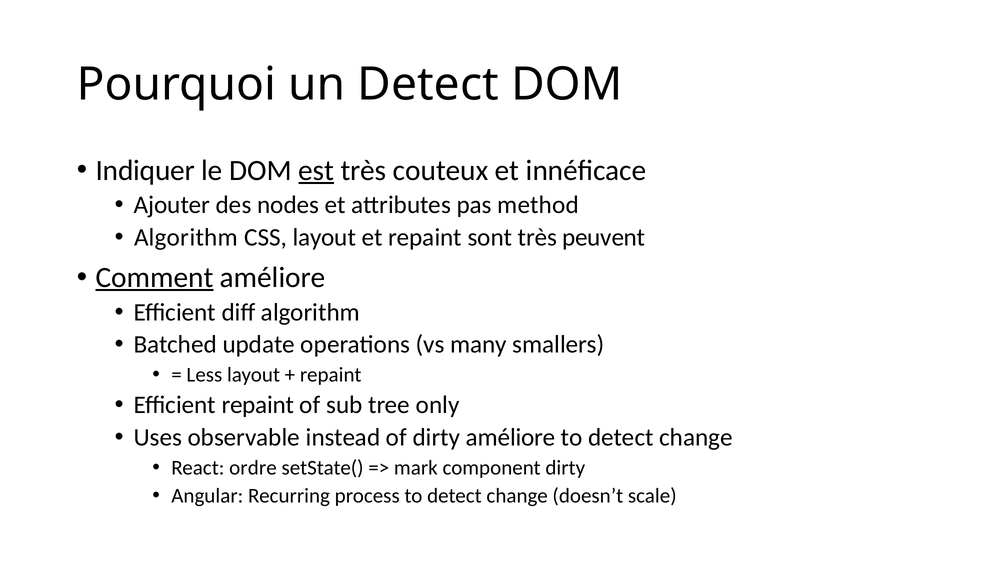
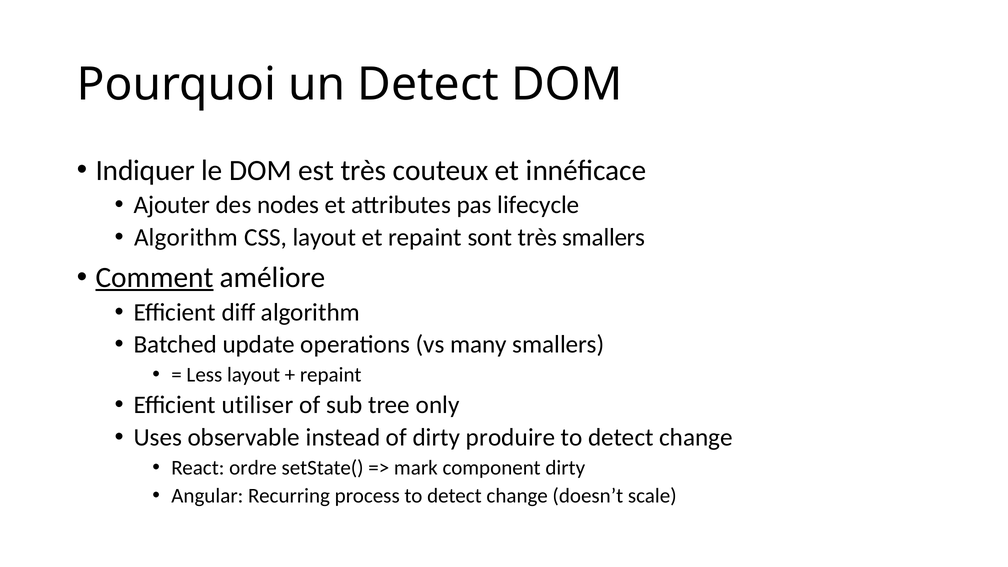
est underline: present -> none
method: method -> lifecycle
très peuvent: peuvent -> smallers
Efficient repaint: repaint -> utiliser
dirty améliore: améliore -> produire
